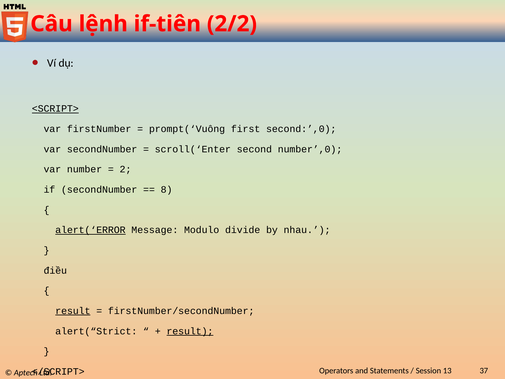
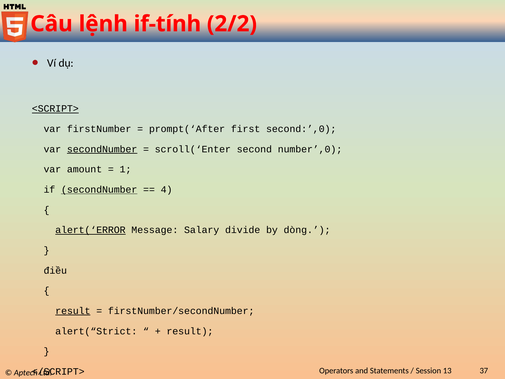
if-tiên: if-tiên -> if-tính
prompt(‘Vuông: prompt(‘Vuông -> prompt(‘After
secondNumber at (102, 149) underline: none -> present
number: number -> amount
2: 2 -> 1
secondNumber at (99, 190) underline: none -> present
8: 8 -> 4
Modulo: Modulo -> Salary
nhau: nhau -> dòng
result at (190, 331) underline: present -> none
